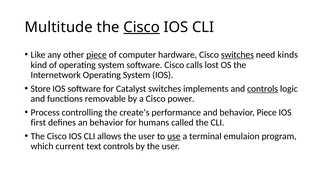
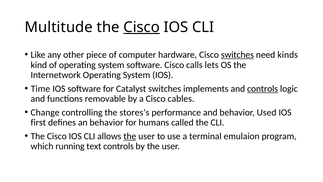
piece at (97, 55) underline: present -> none
lost: lost -> lets
Store: Store -> Time
power: power -> cables
Process: Process -> Change
create’s: create’s -> stores’s
behavior Piece: Piece -> Used
the at (130, 136) underline: none -> present
use underline: present -> none
current: current -> running
